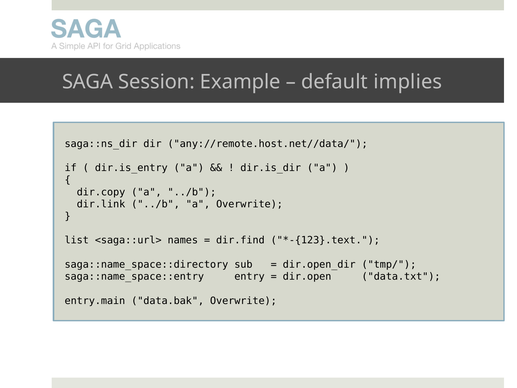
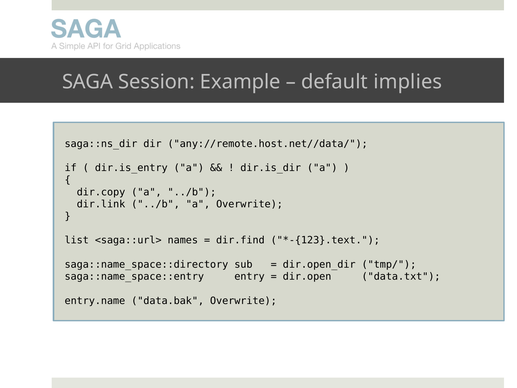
entry.main: entry.main -> entry.name
